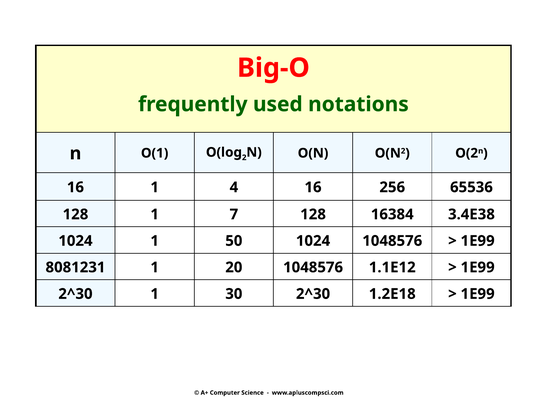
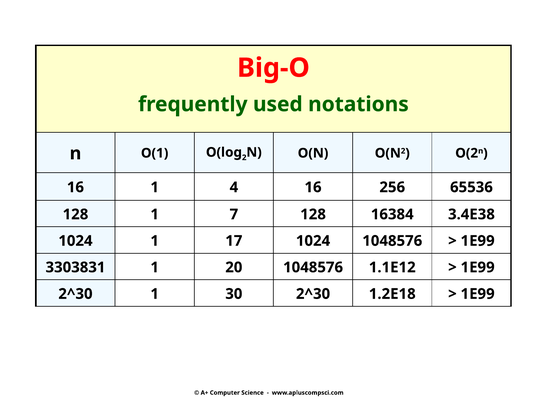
50: 50 -> 17
8081231: 8081231 -> 3303831
